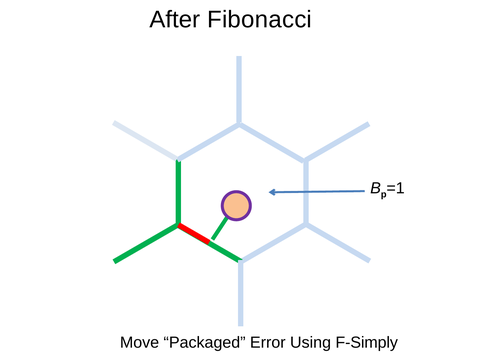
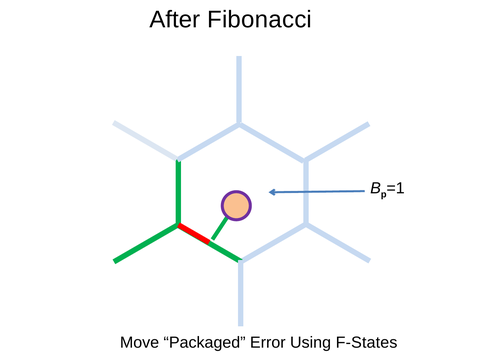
F-Simply: F-Simply -> F-States
